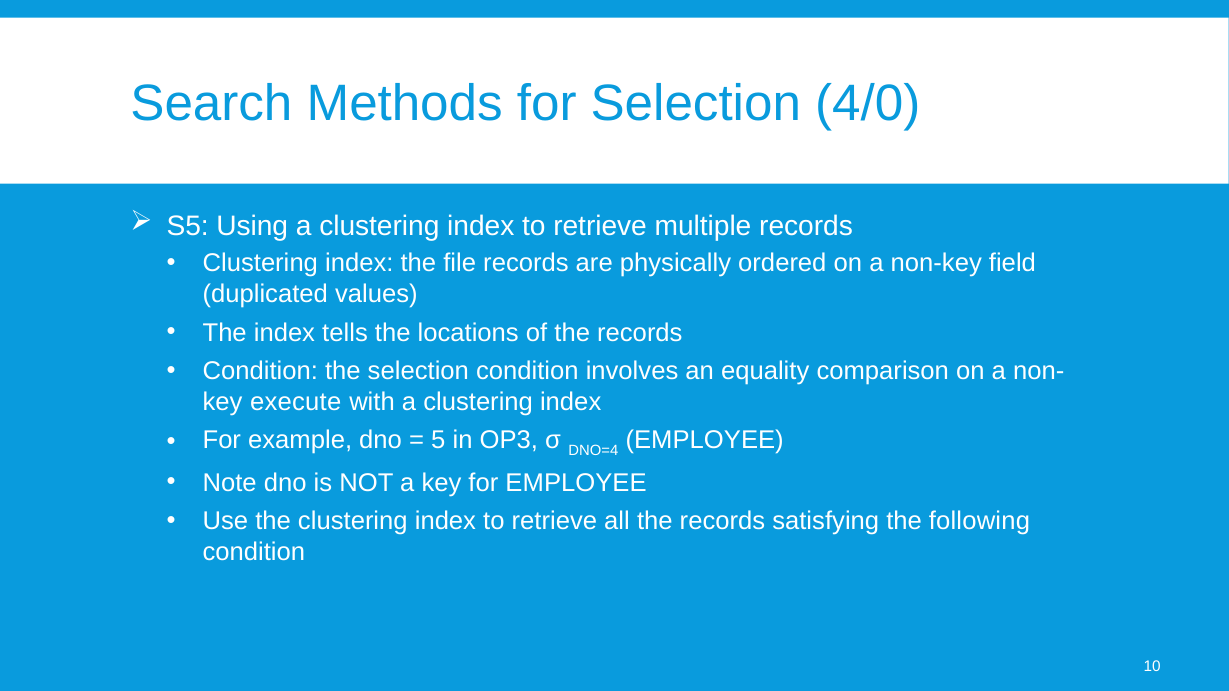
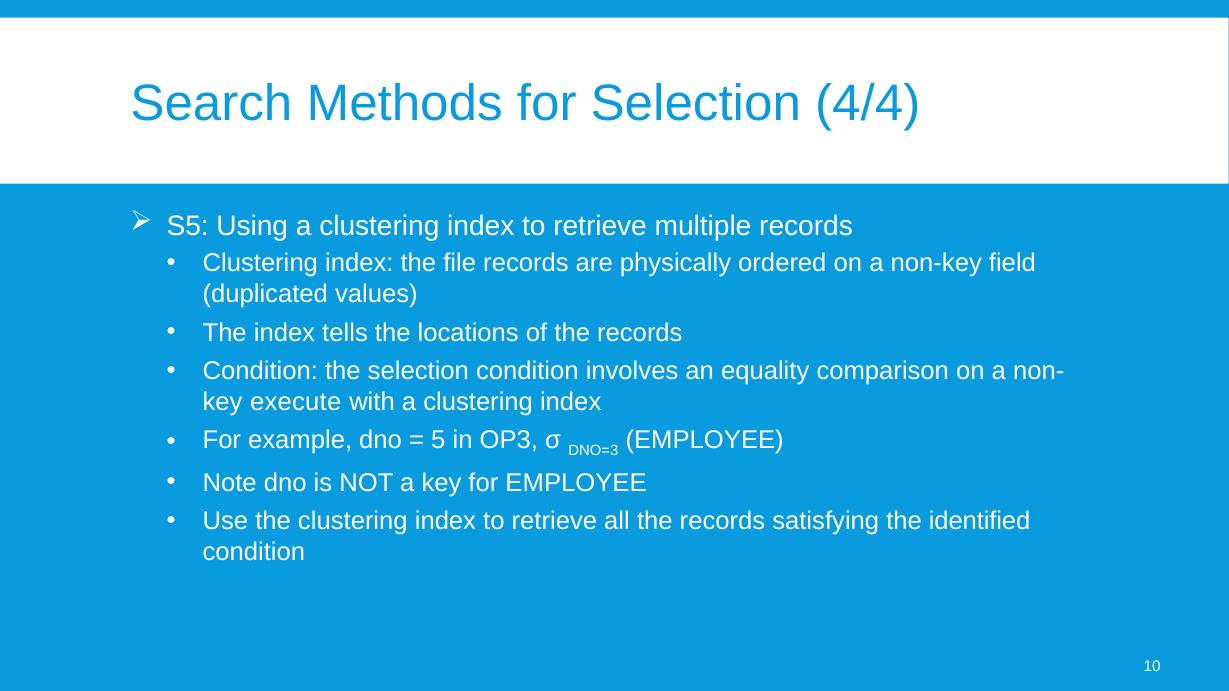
4/0: 4/0 -> 4/4
DNO=4: DNO=4 -> DNO=3
following: following -> identified
